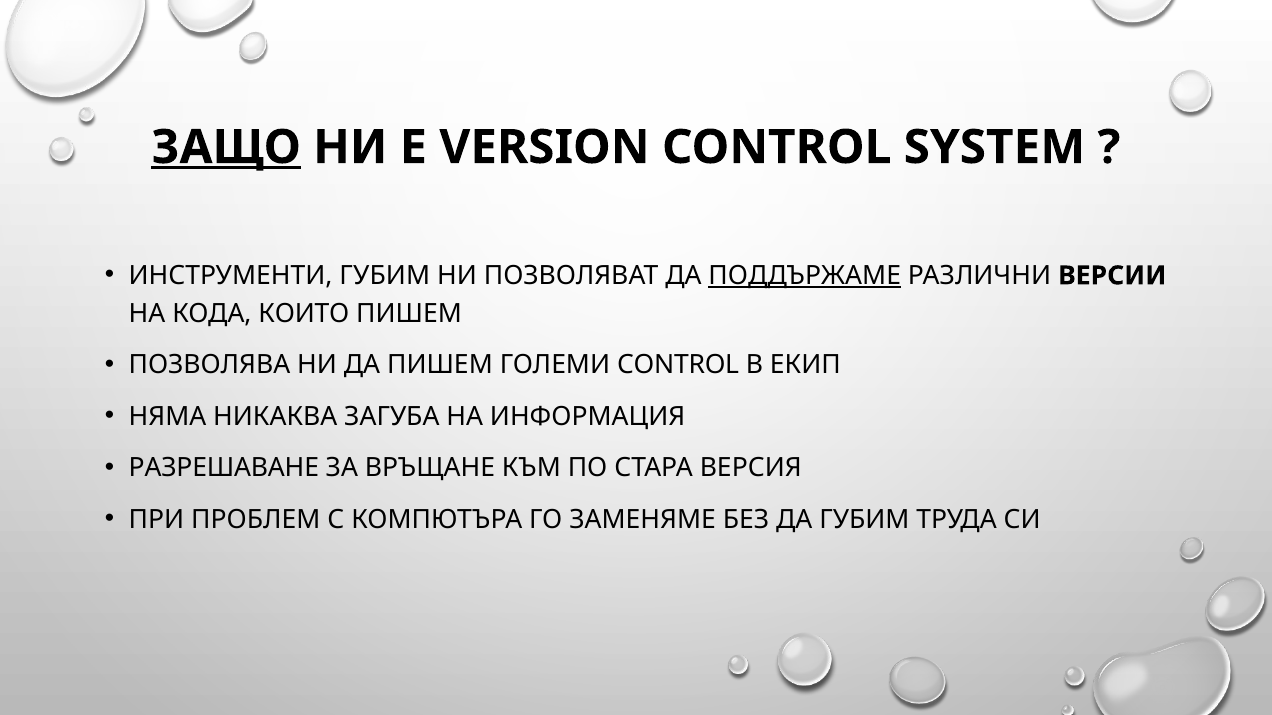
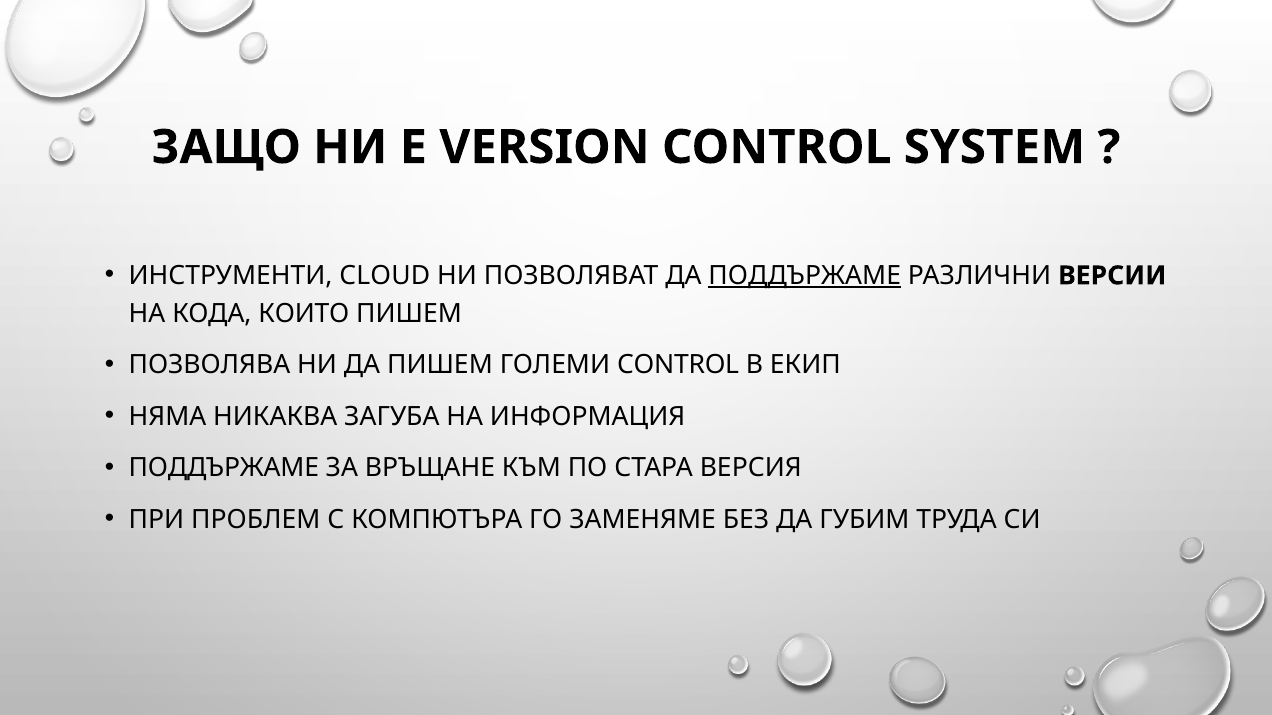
ЗАЩО underline: present -> none
ИНСТРУМЕНТИ ГУБИМ: ГУБИМ -> CLOUD
РАЗРЕШАВАНЕ at (224, 468): РАЗРЕШАВАНЕ -> ПОДДЪРЖАМЕ
